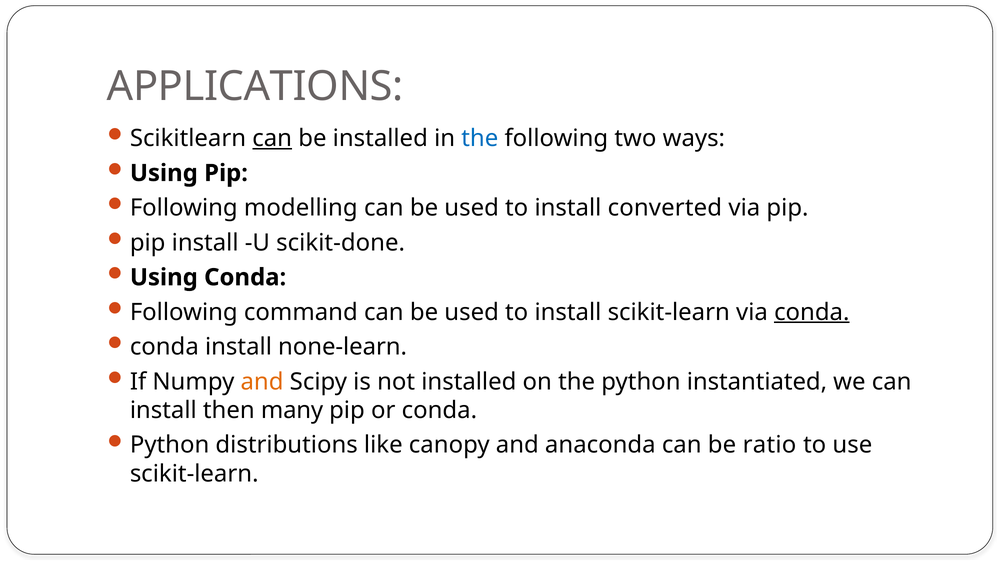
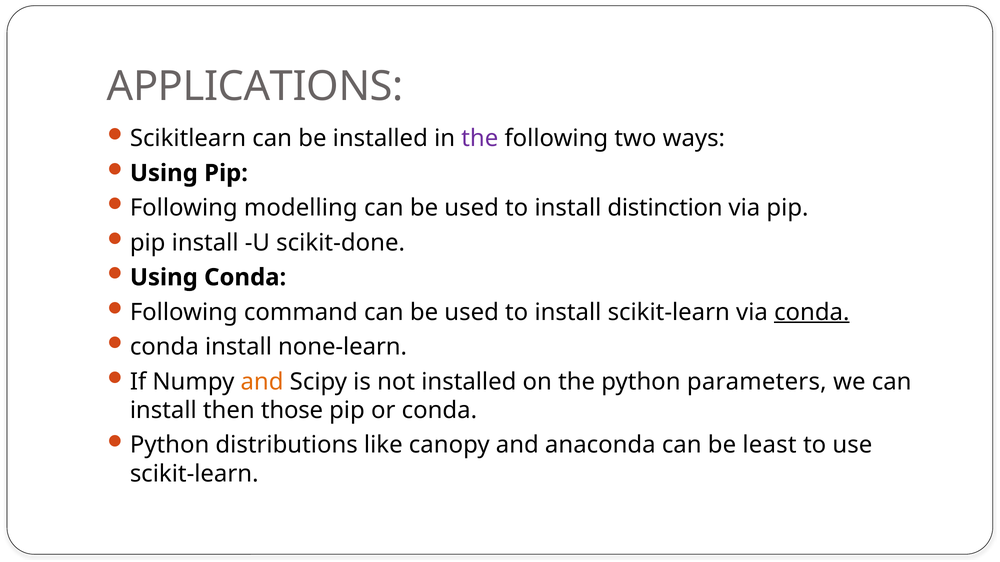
can at (272, 138) underline: present -> none
the at (480, 138) colour: blue -> purple
converted: converted -> distinction
instantiated: instantiated -> parameters
many: many -> those
ratio: ratio -> least
